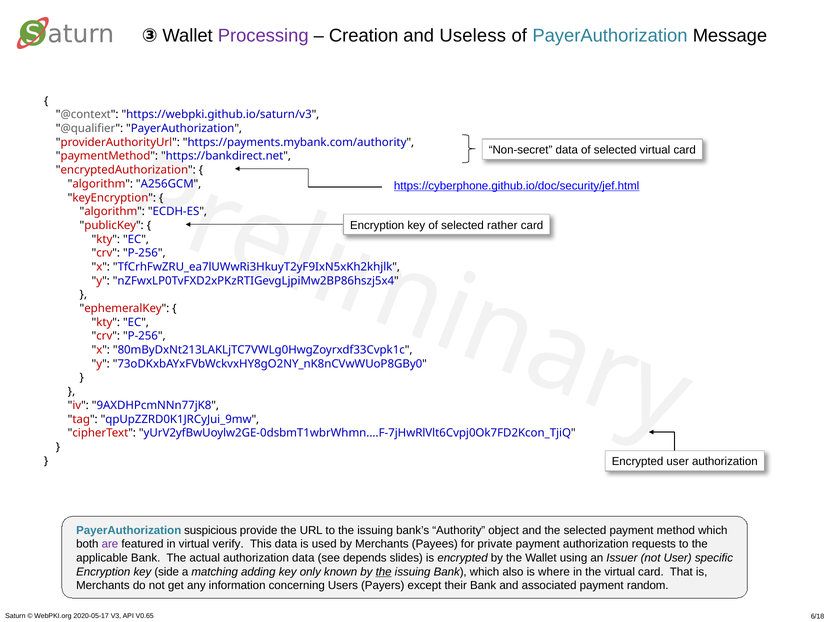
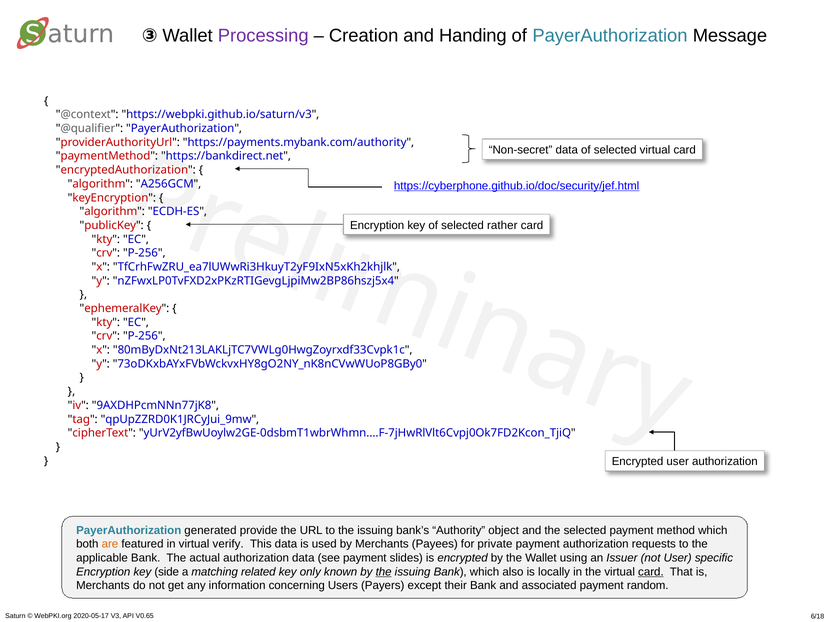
Useless: Useless -> Handing
suspicious: suspicious -> generated
are colour: purple -> orange
see depends: depends -> payment
adding: adding -> related
where: where -> locally
card at (651, 572) underline: none -> present
